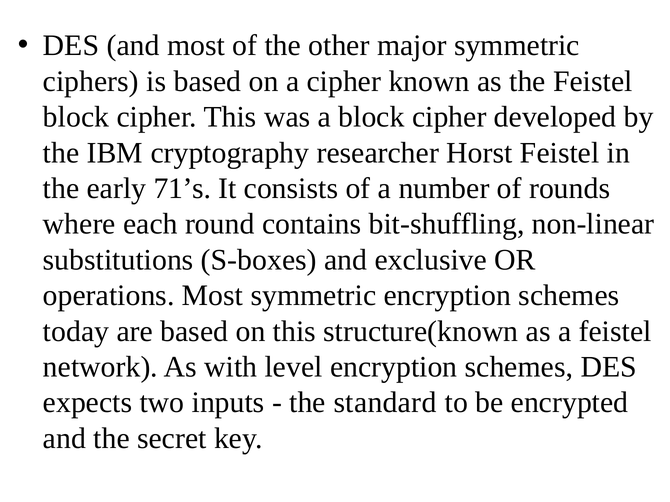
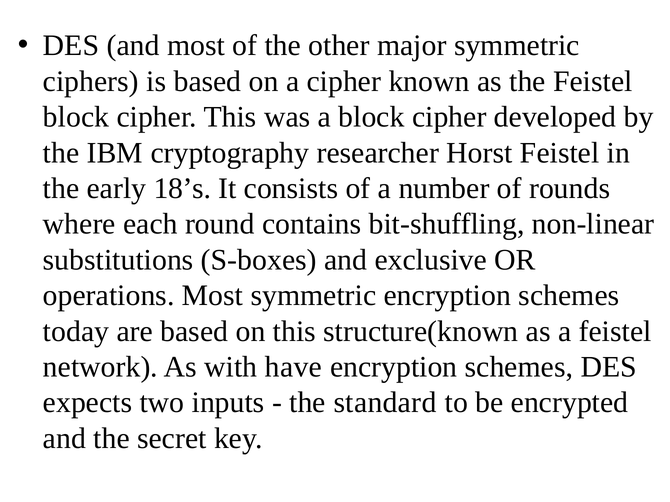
71’s: 71’s -> 18’s
level: level -> have
